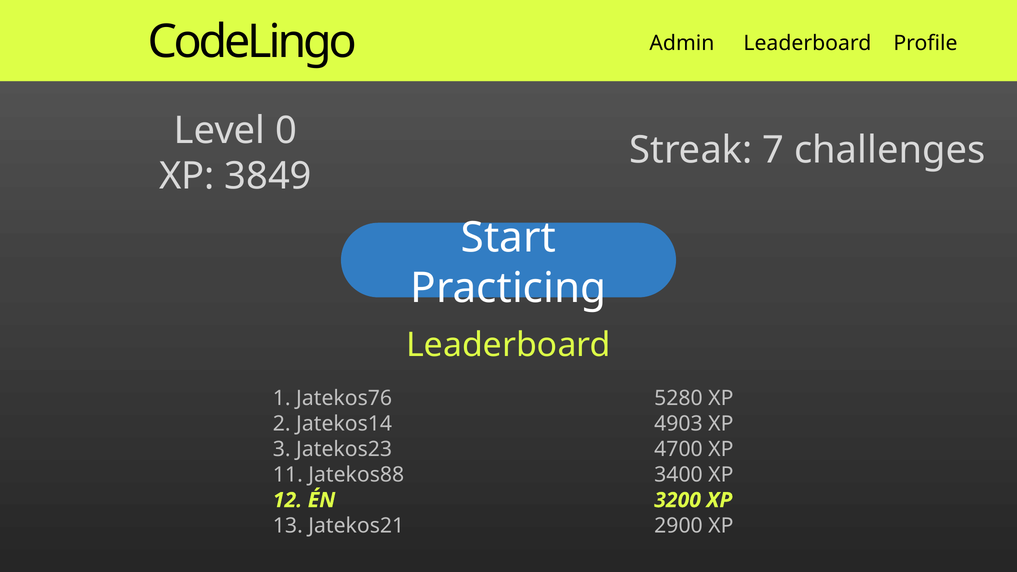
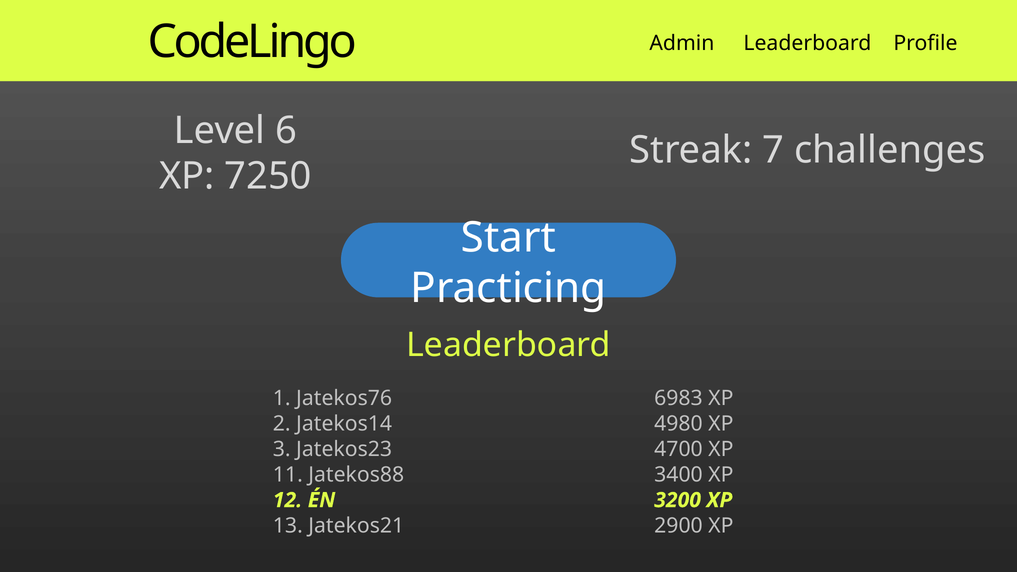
0: 0 -> 6
3849: 3849 -> 7250
5280: 5280 -> 6983
4903: 4903 -> 4980
